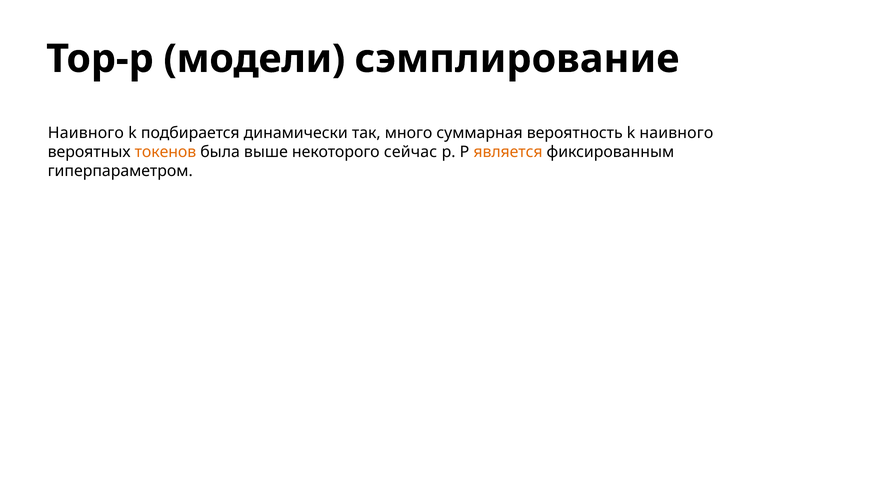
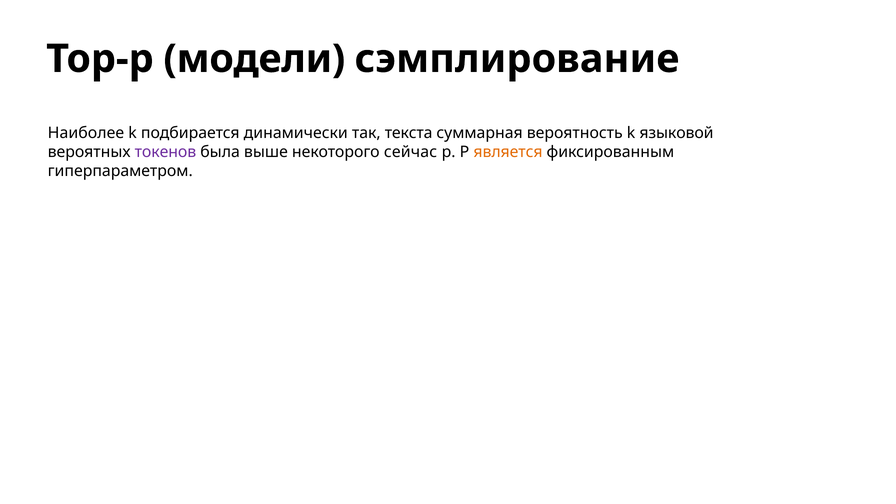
Наивного at (86, 133): Наивного -> Наиболее
много: много -> текста
k наивного: наивного -> языковой
токенов colour: orange -> purple
